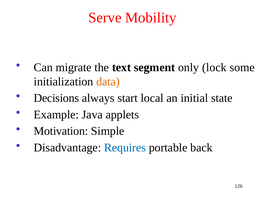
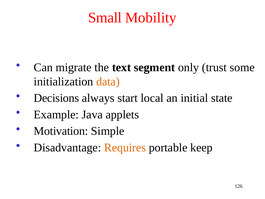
Serve: Serve -> Small
lock: lock -> trust
Requires colour: blue -> orange
back: back -> keep
